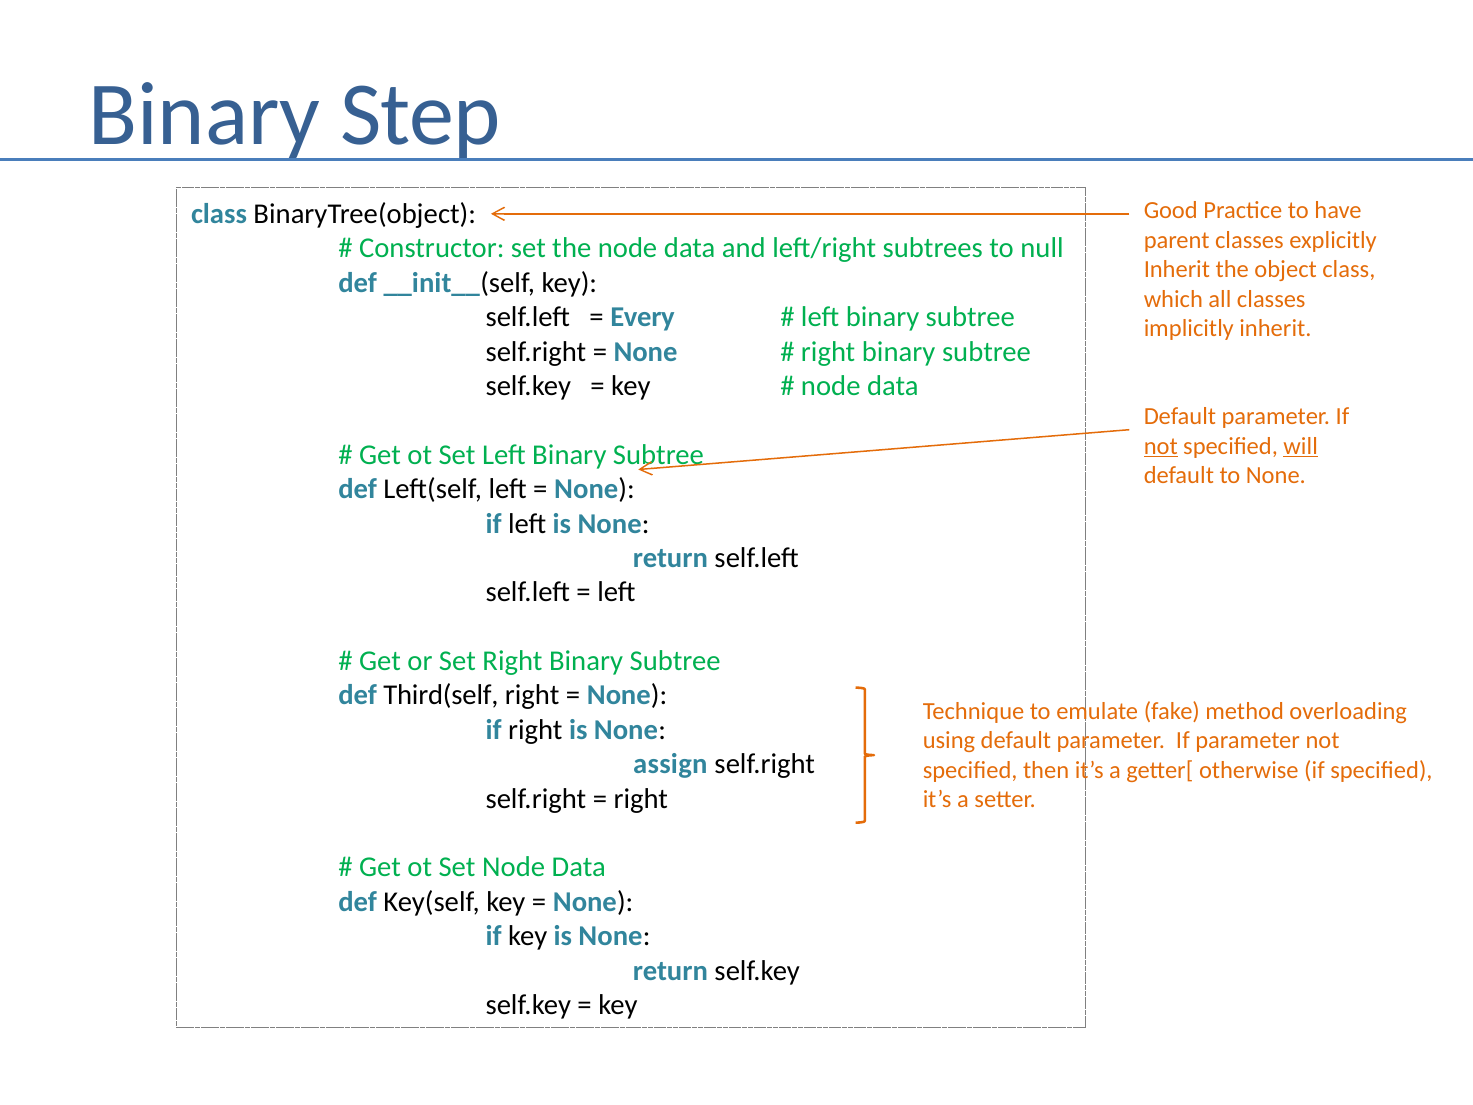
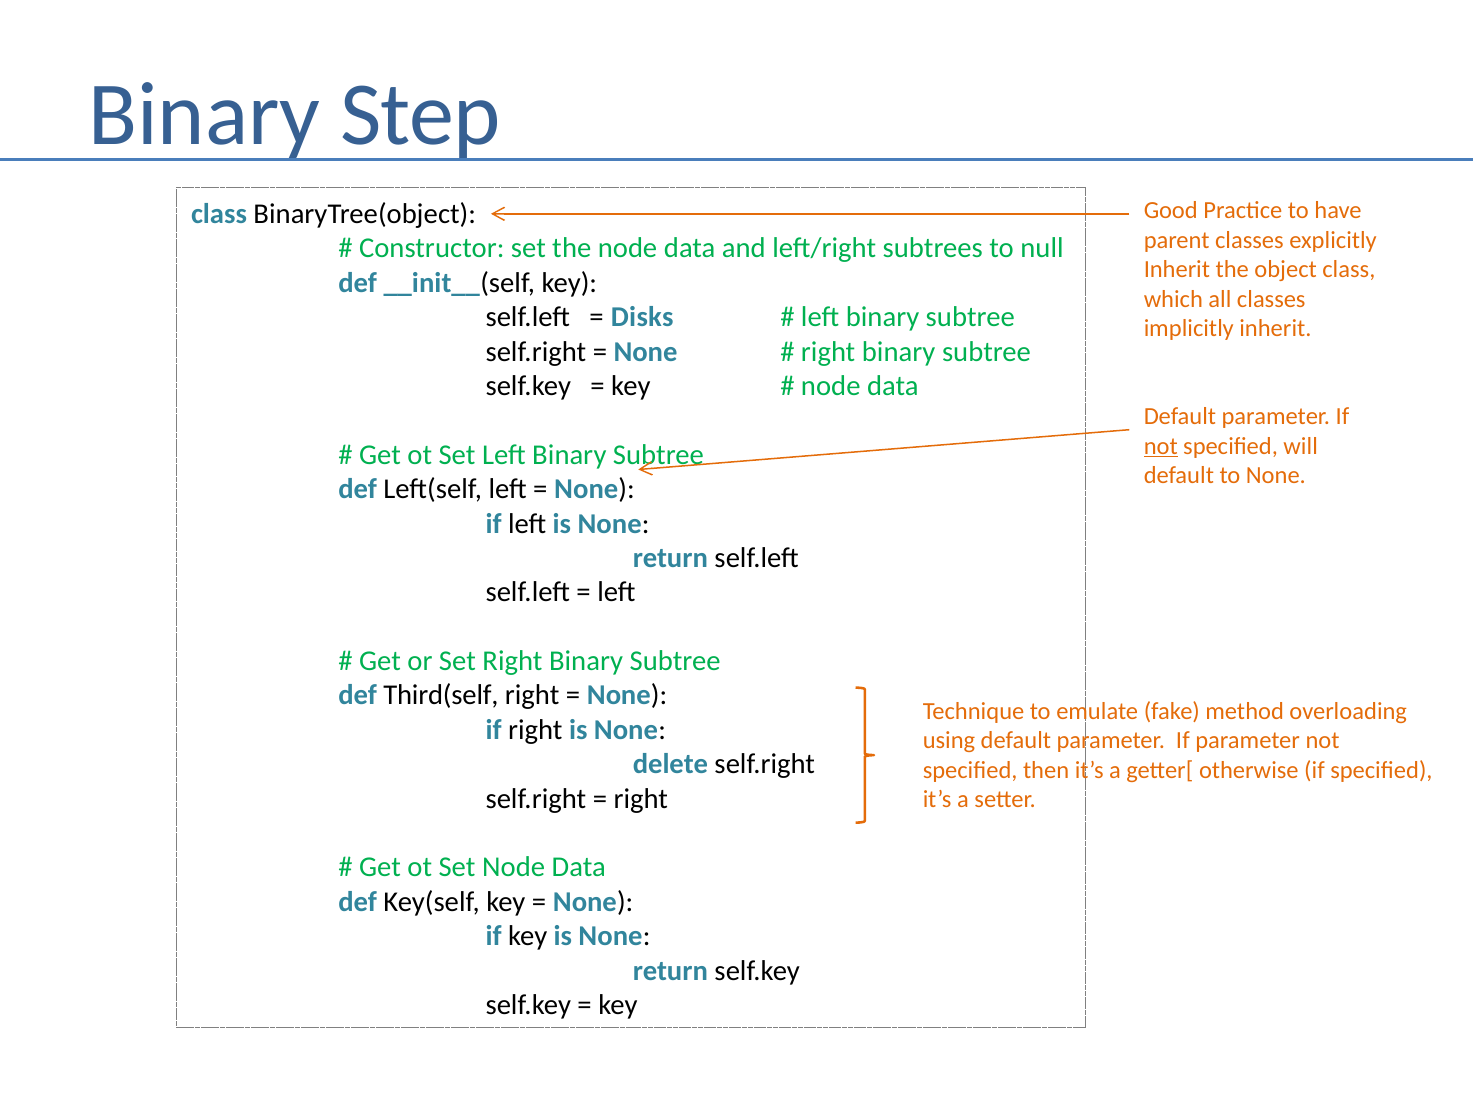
Every: Every -> Disks
will underline: present -> none
assign: assign -> delete
